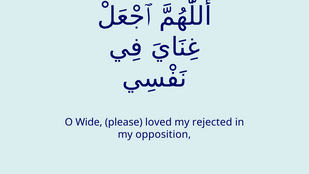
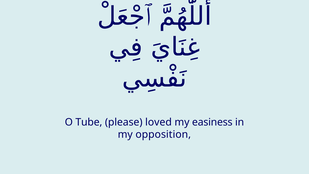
Wide: Wide -> Tube
rejected: rejected -> easiness
